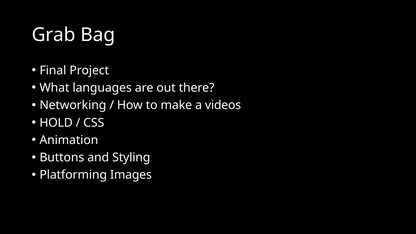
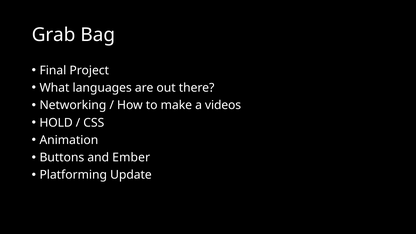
Styling: Styling -> Ember
Images: Images -> Update
